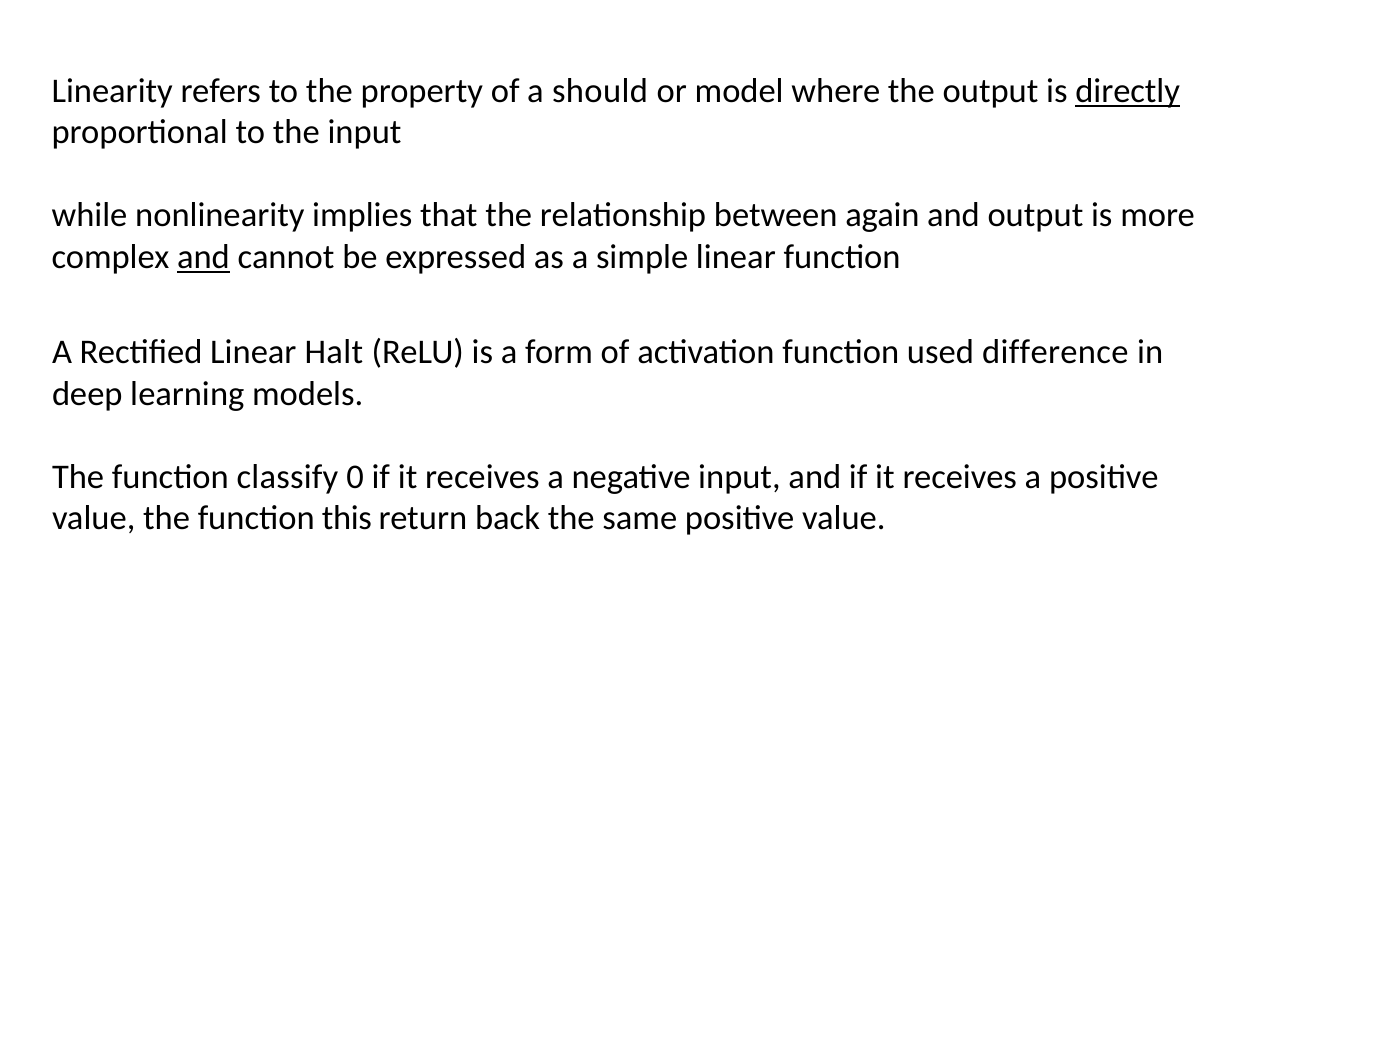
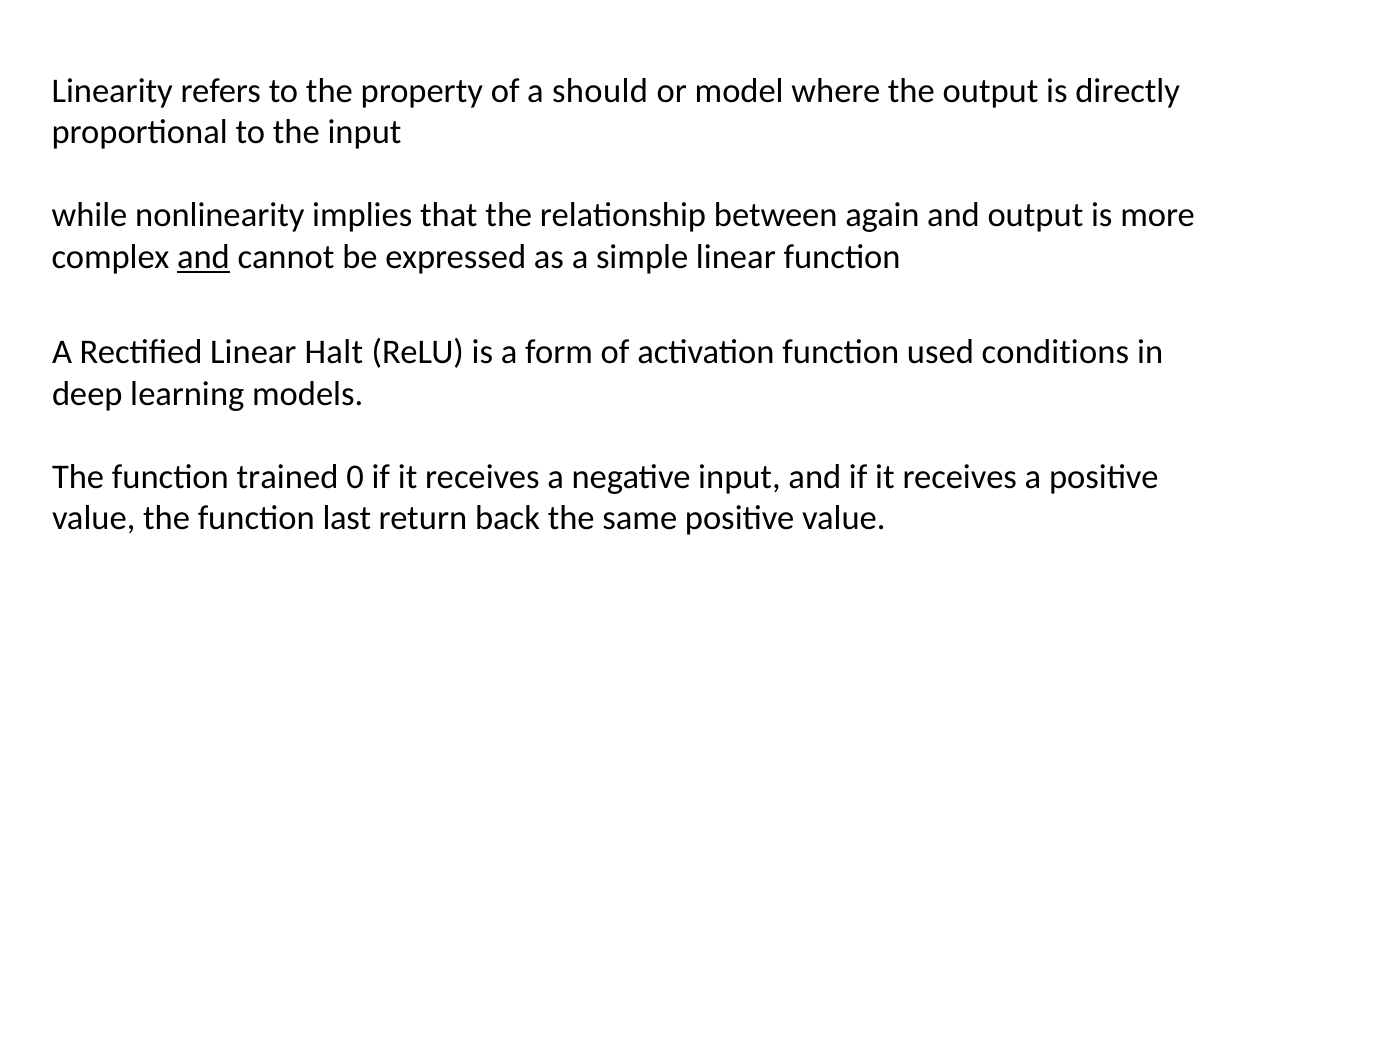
directly underline: present -> none
difference: difference -> conditions
classify: classify -> trained
this: this -> last
